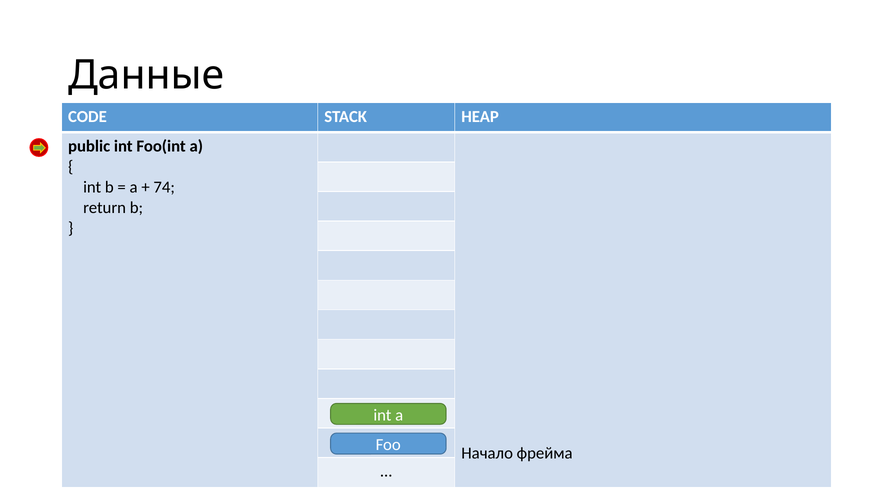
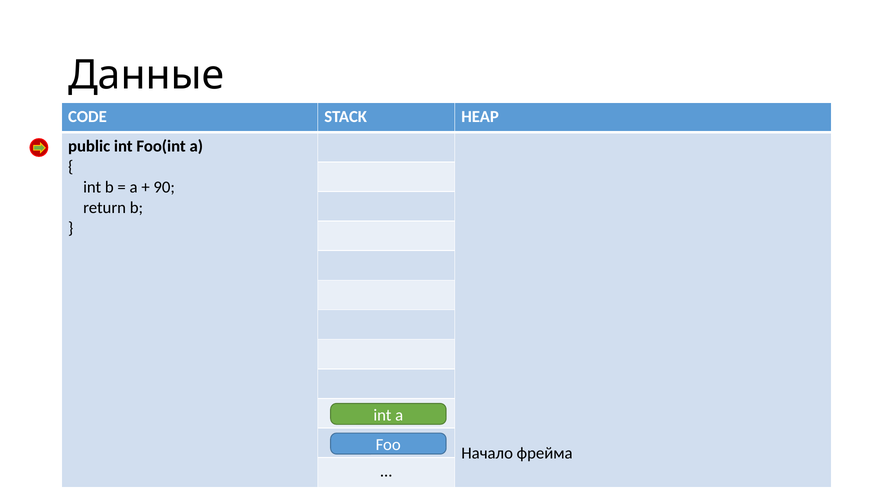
74: 74 -> 90
